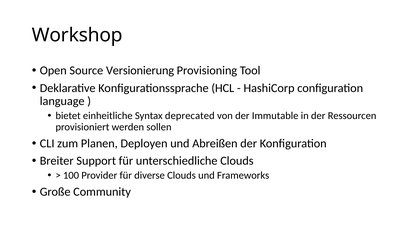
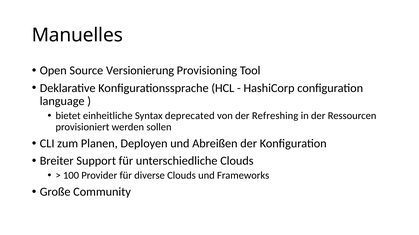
Workshop: Workshop -> Manuelles
Immutable: Immutable -> Refreshing
